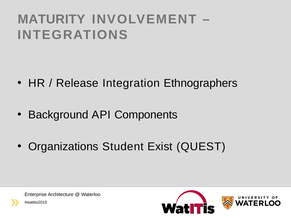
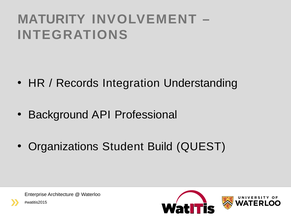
Release: Release -> Records
Ethnographers: Ethnographers -> Understanding
Components: Components -> Professional
Exist: Exist -> Build
